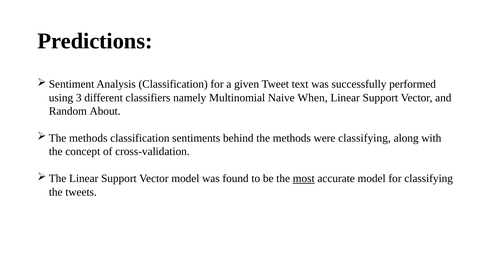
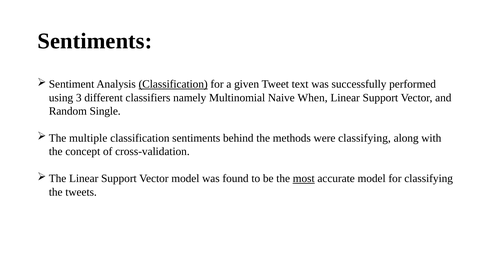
Predictions at (95, 41): Predictions -> Sentiments
Classification at (173, 84) underline: none -> present
About: About -> Single
methods at (88, 138): methods -> multiple
